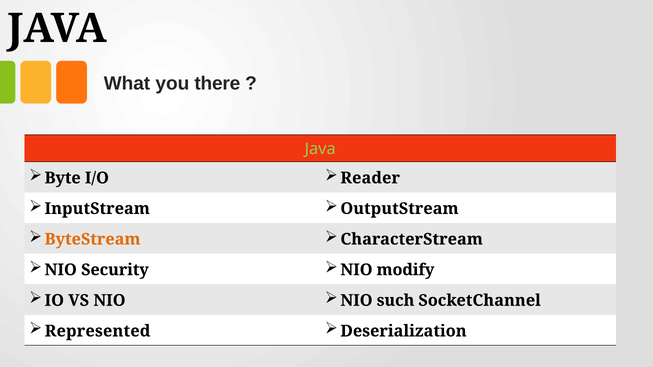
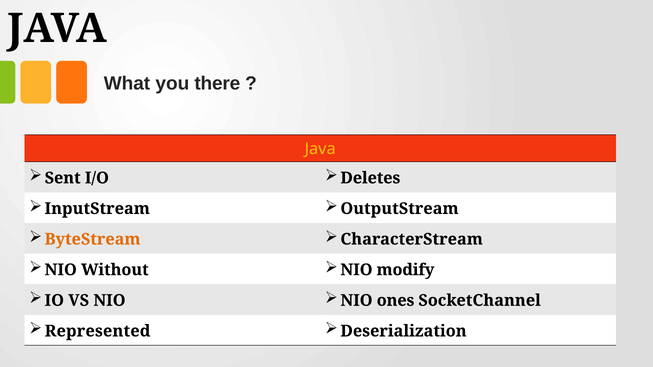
Java at (320, 149) colour: light green -> yellow
Byte: Byte -> Sent
Reader: Reader -> Deletes
Security: Security -> Without
such: such -> ones
